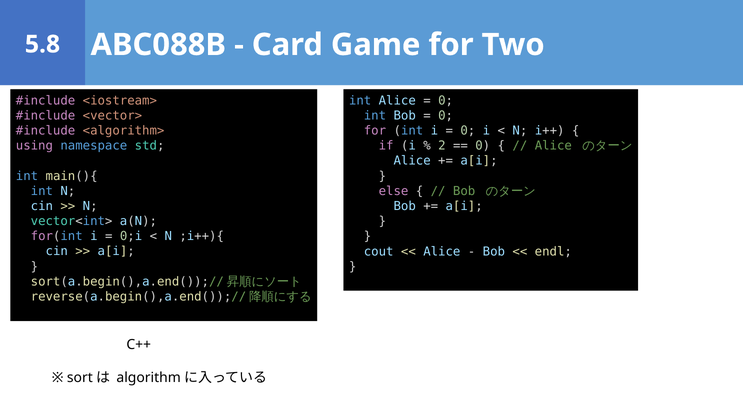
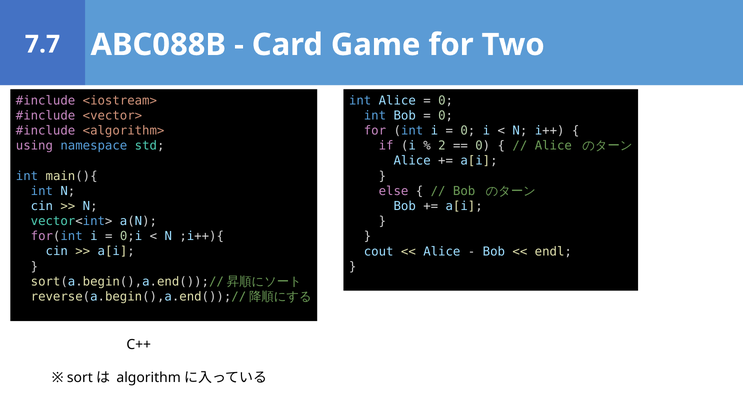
5.8: 5.8 -> 7.7
